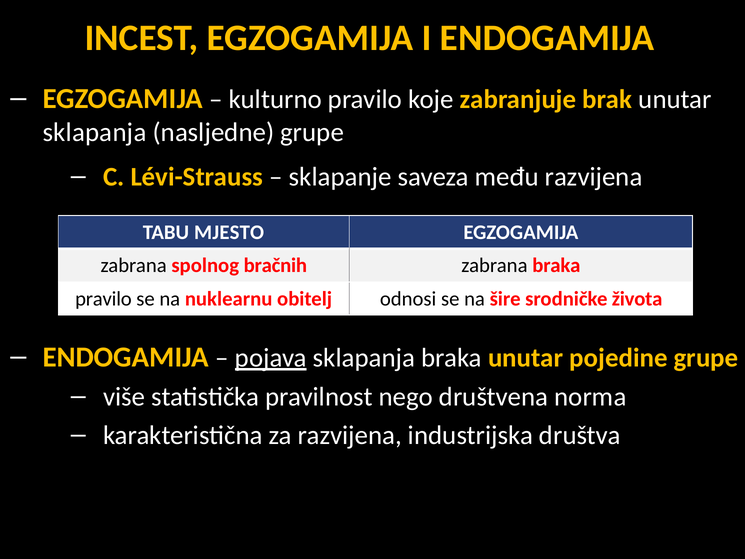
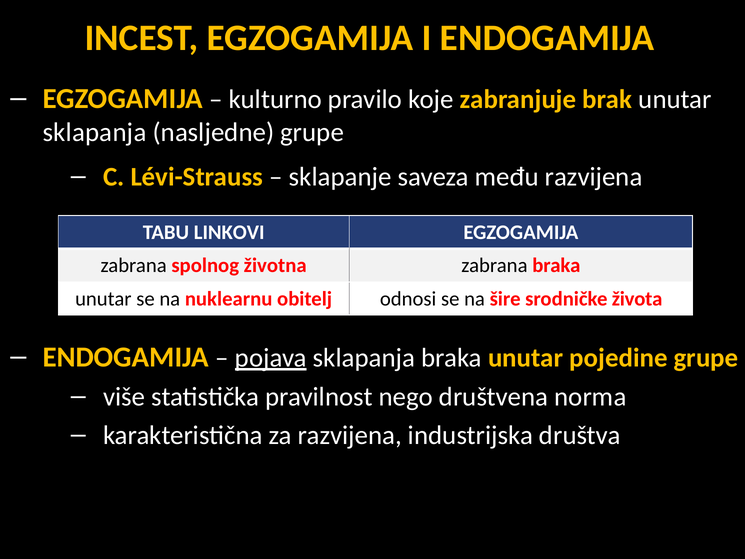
MJESTO: MJESTO -> LINKOVI
bračnih: bračnih -> životna
pravilo at (103, 299): pravilo -> unutar
